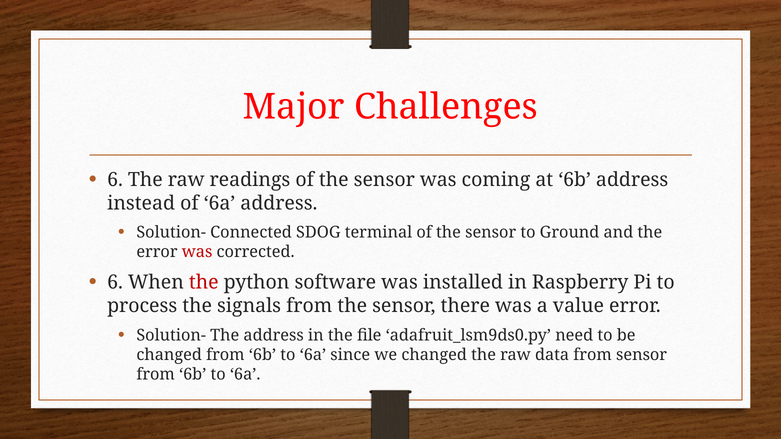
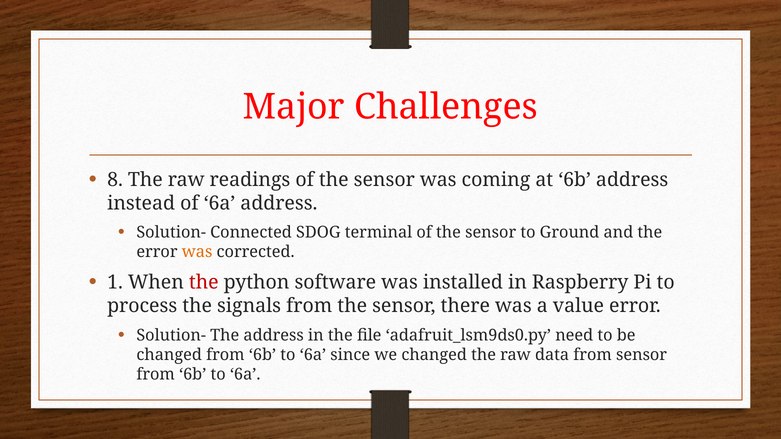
6 at (115, 180): 6 -> 8
was at (197, 252) colour: red -> orange
6 at (115, 283): 6 -> 1
